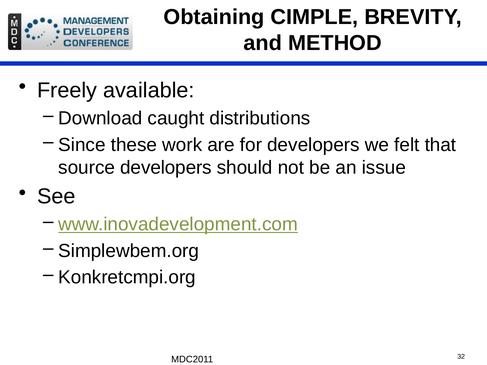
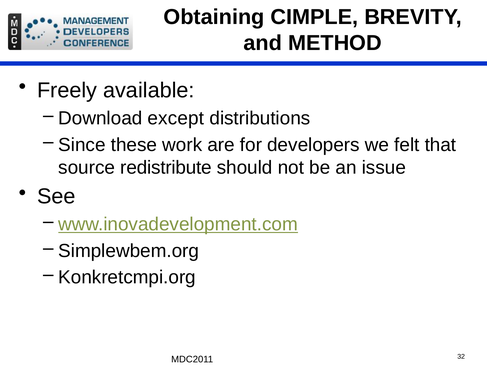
caught: caught -> except
source developers: developers -> redistribute
